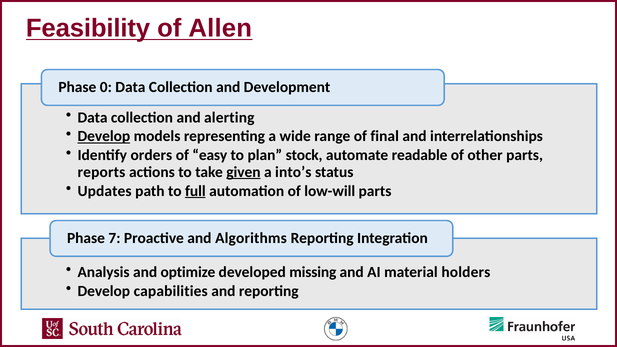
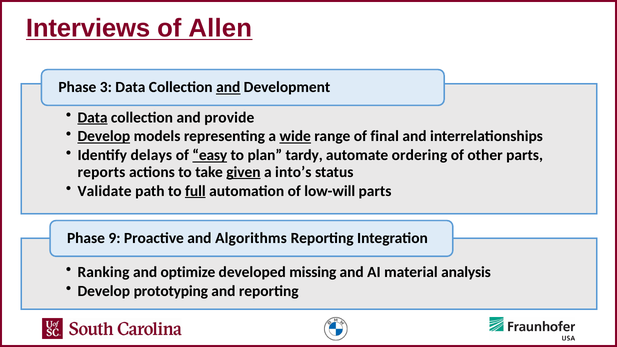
Feasibility: Feasibility -> Interviews
0: 0 -> 3
and at (228, 87) underline: none -> present
Data at (93, 117) underline: none -> present
alerting: alerting -> provide
wide underline: none -> present
orders: orders -> delays
easy underline: none -> present
stock: stock -> tardy
readable: readable -> ordering
Updates: Updates -> Validate
7: 7 -> 9
Analysis: Analysis -> Ranking
holders: holders -> analysis
capabilities: capabilities -> prototyping
